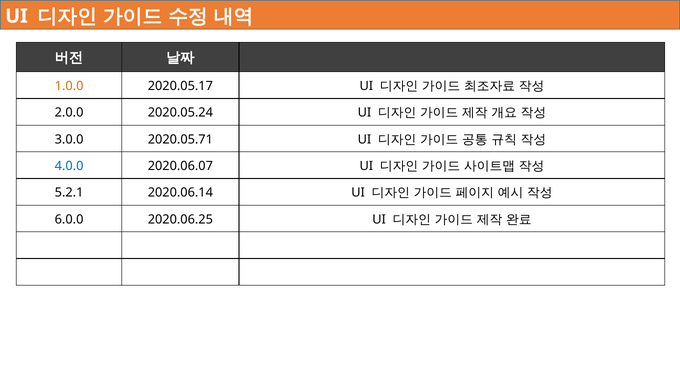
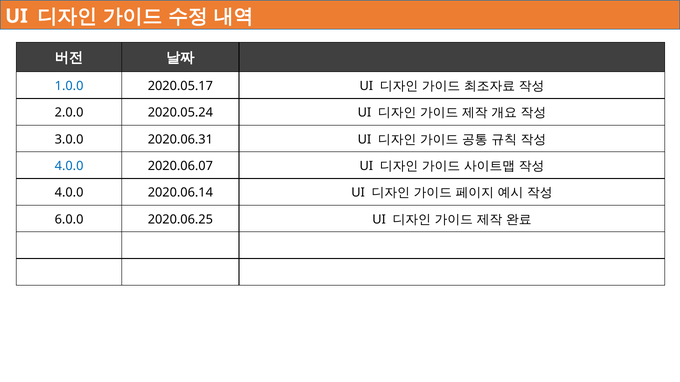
1.0.0 colour: orange -> blue
2020.05.71: 2020.05.71 -> 2020.06.31
5.2.1 at (69, 193): 5.2.1 -> 4.0.0
